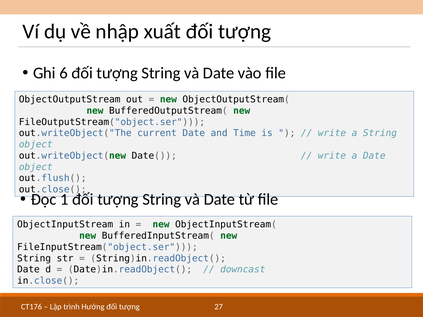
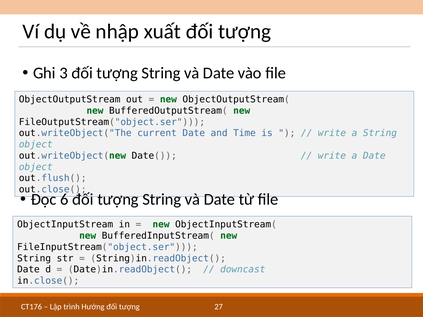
6: 6 -> 3
1: 1 -> 6
